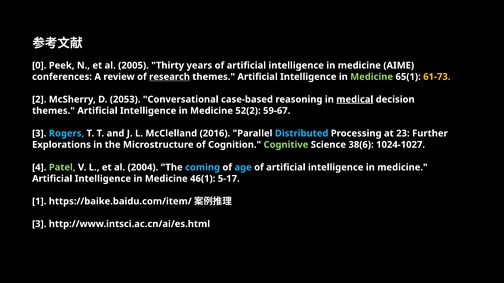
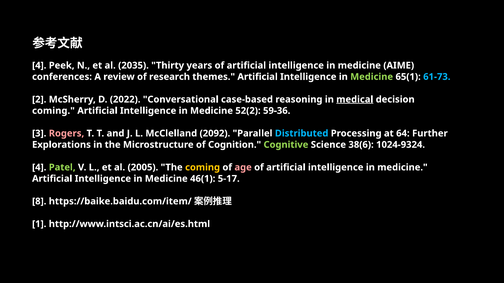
0 at (39, 66): 0 -> 4
2005: 2005 -> 2035
research underline: present -> none
61-73 colour: yellow -> light blue
2053: 2053 -> 2022
themes at (53, 111): themes -> coming
59-67: 59-67 -> 59-36
Rogers colour: light blue -> pink
2016: 2016 -> 2092
23: 23 -> 64
1024-1027: 1024-1027 -> 1024-9324
2004: 2004 -> 2005
coming at (203, 168) colour: light blue -> yellow
age colour: light blue -> pink
1: 1 -> 8
3 at (39, 224): 3 -> 1
